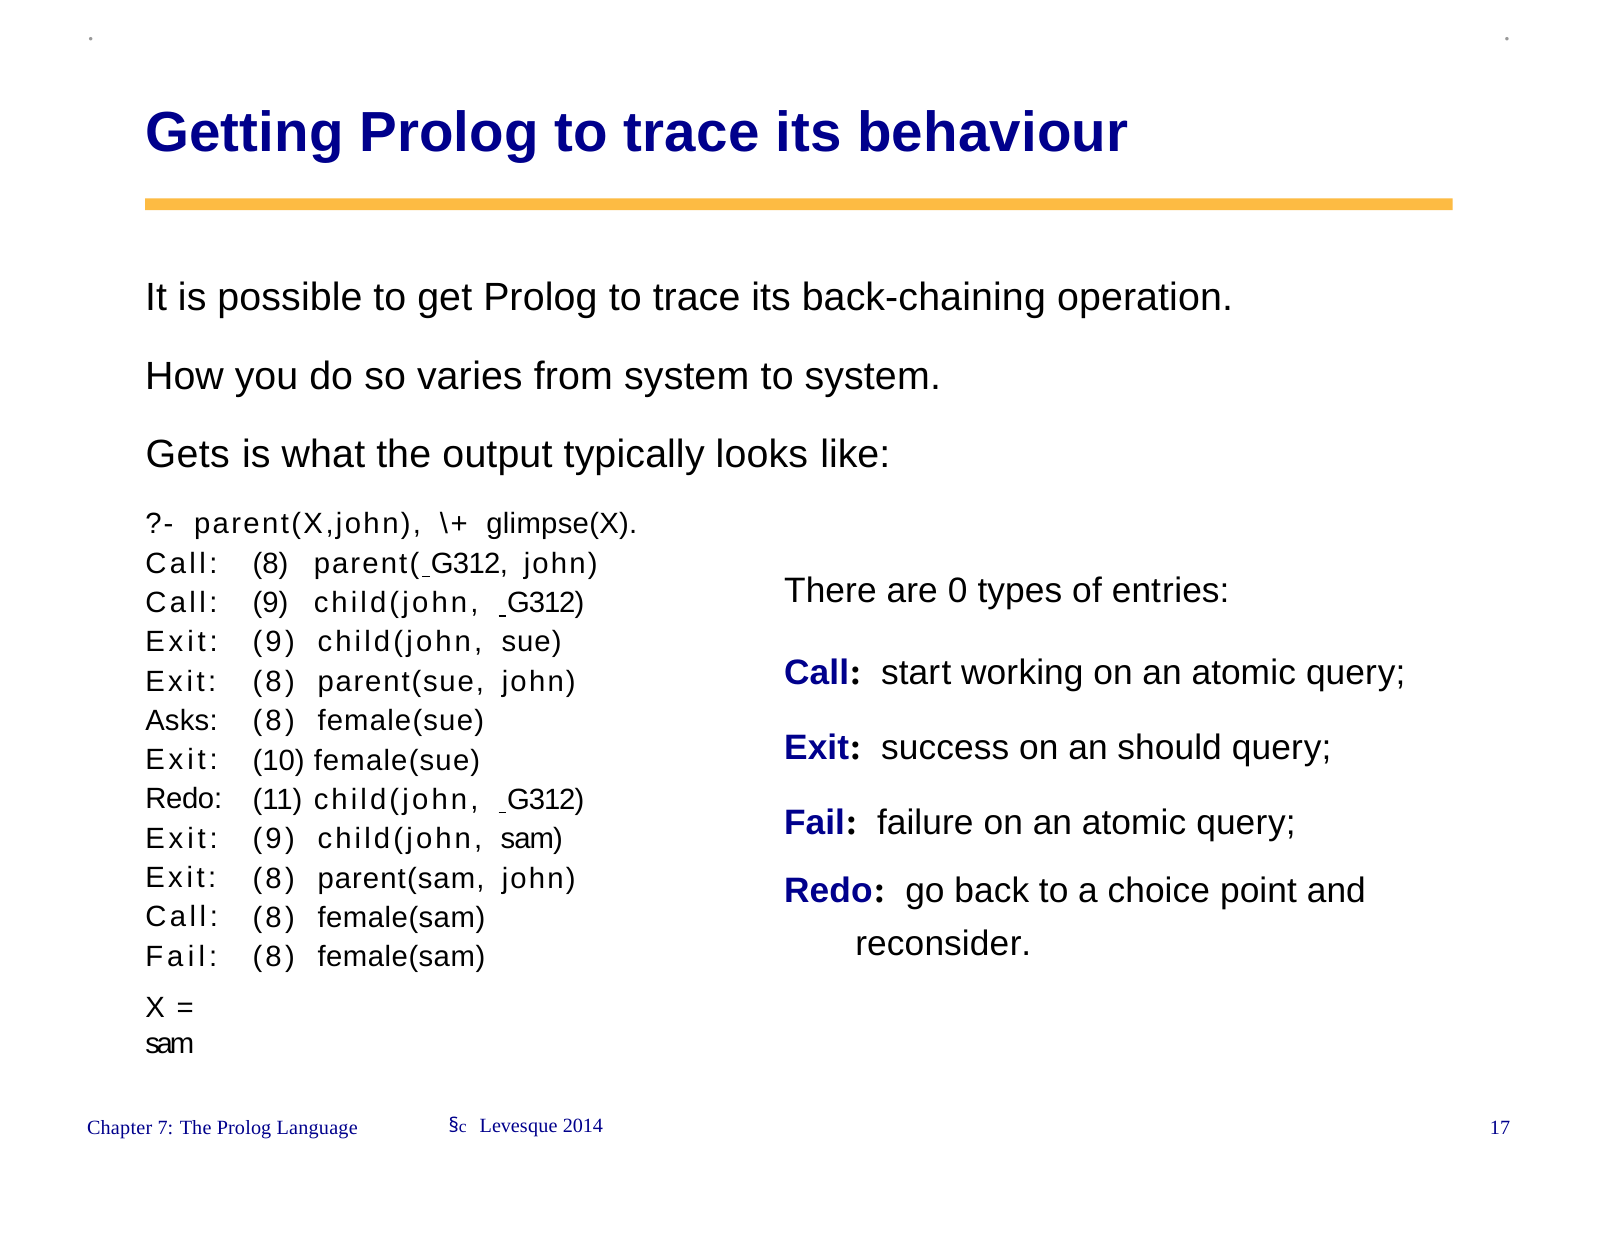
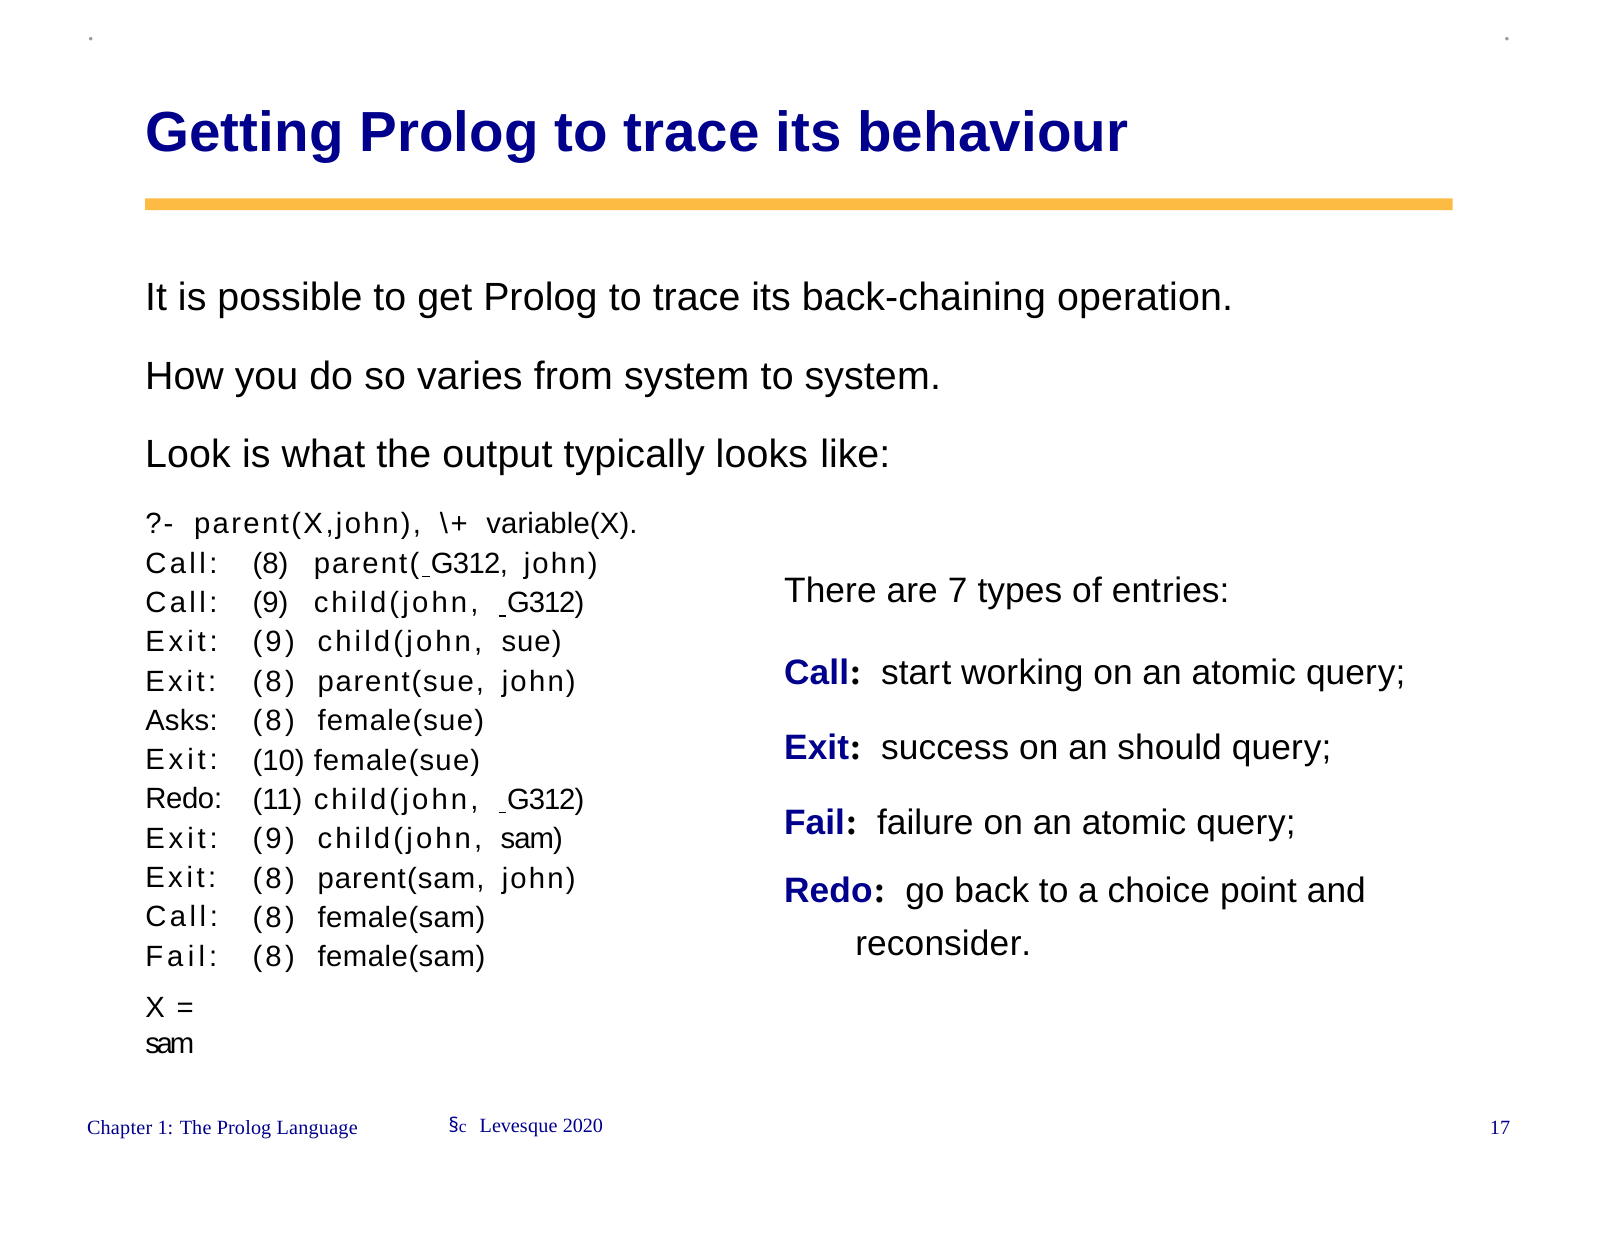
Gets: Gets -> Look
glimpse(X: glimpse(X -> variable(X
0: 0 -> 7
7: 7 -> 1
2014: 2014 -> 2020
